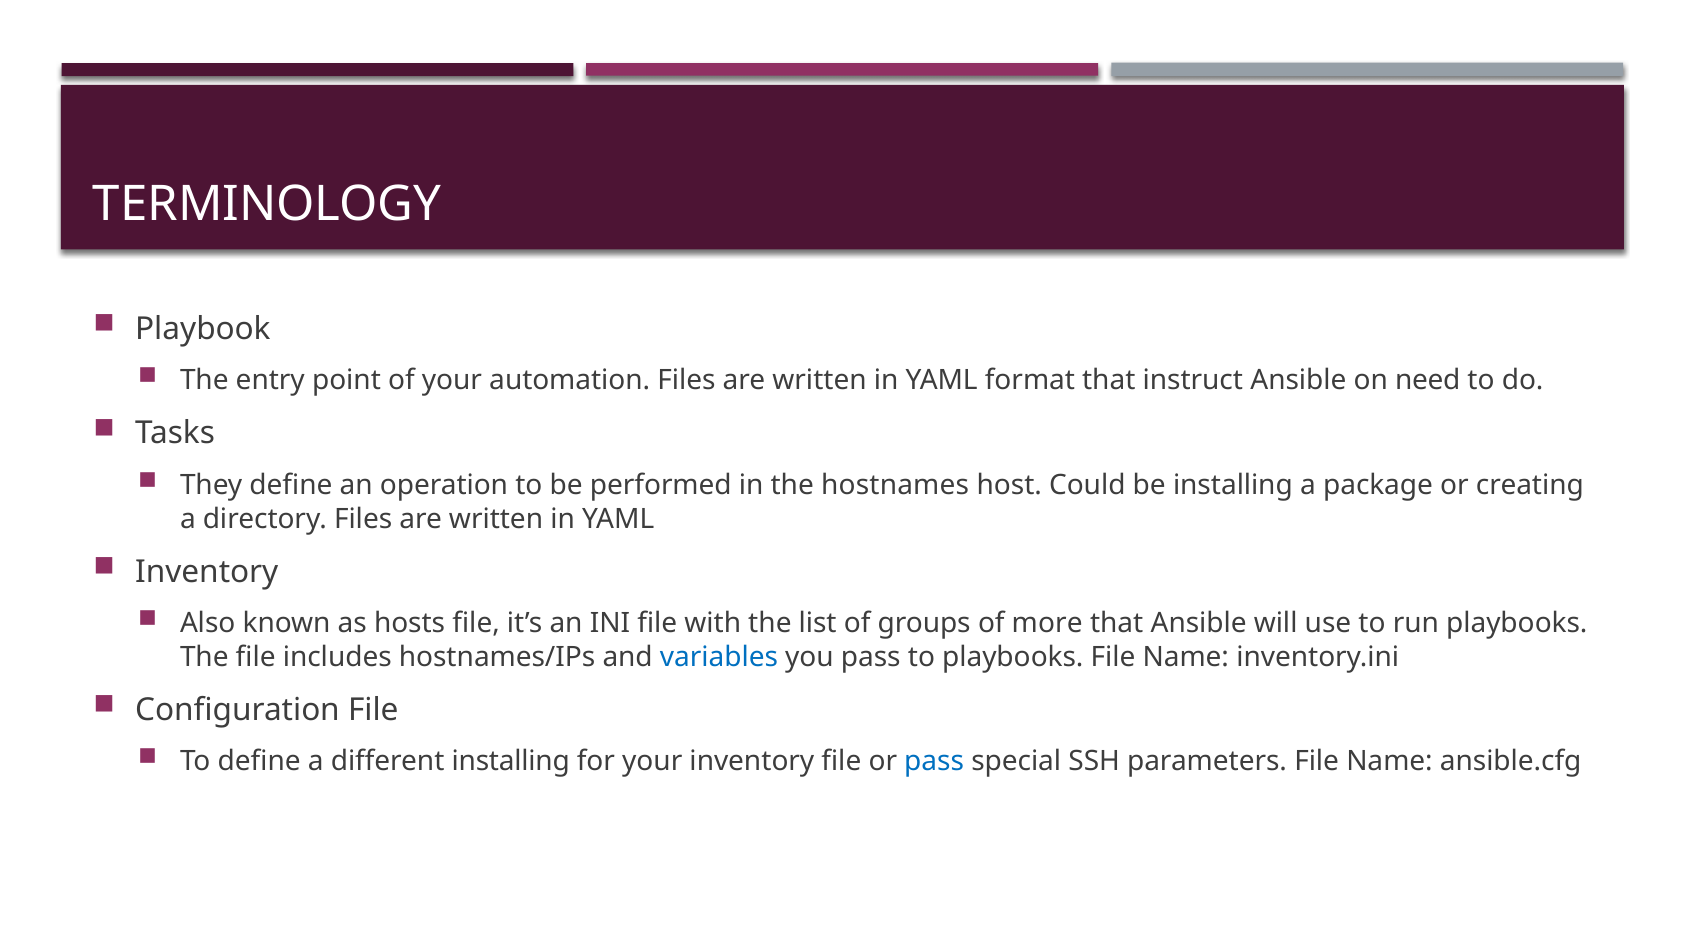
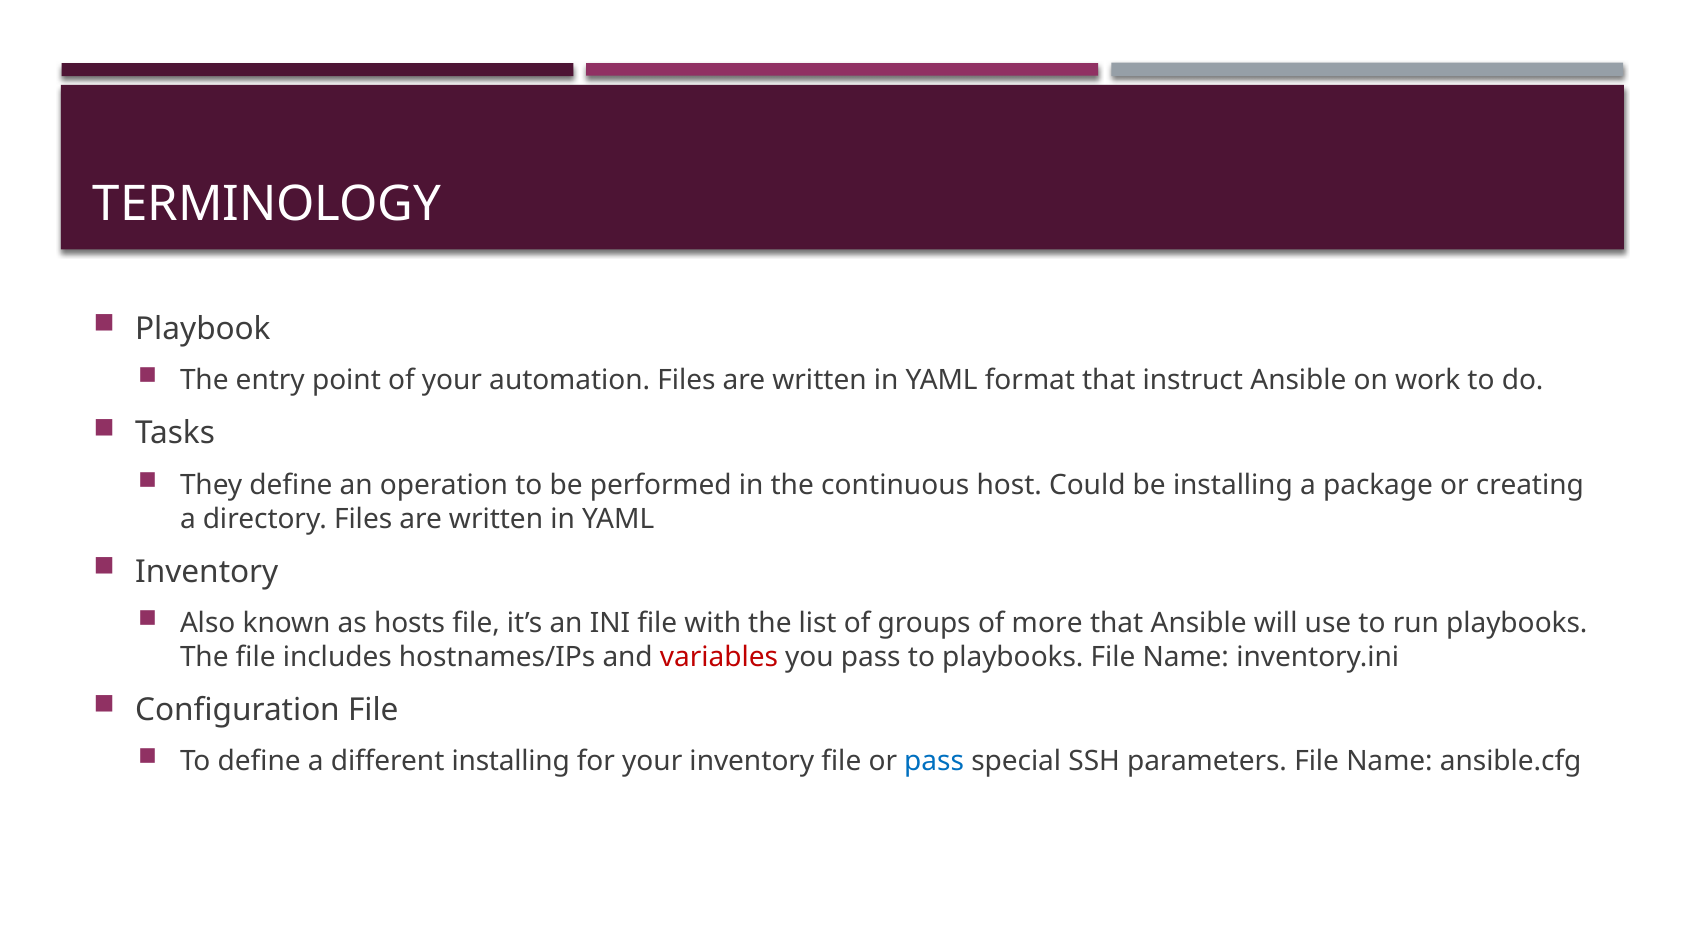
need: need -> work
hostnames: hostnames -> continuous
variables colour: blue -> red
